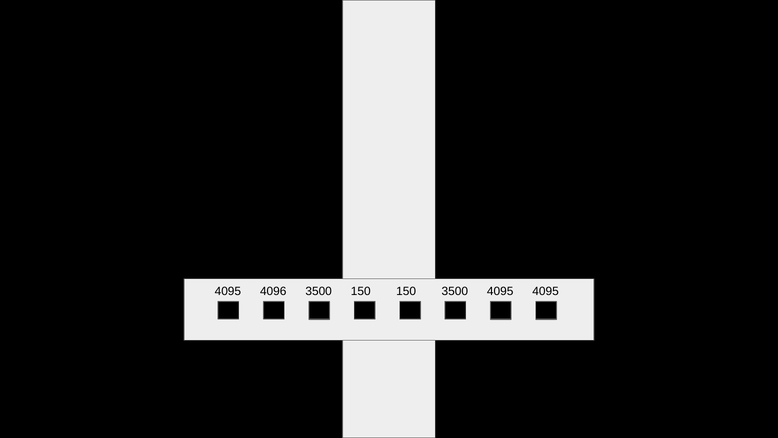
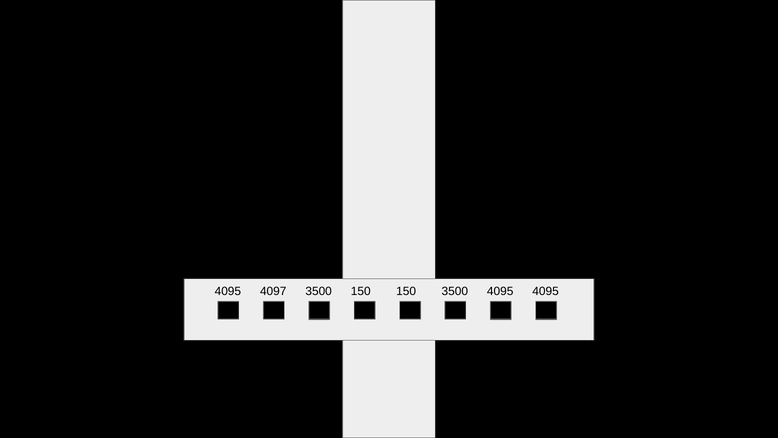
4096: 4096 -> 4097
